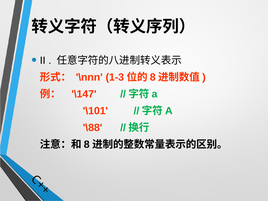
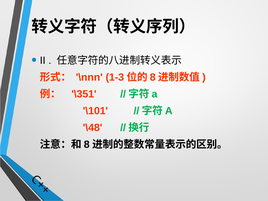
\147: \147 -> \351
\88: \88 -> \48
